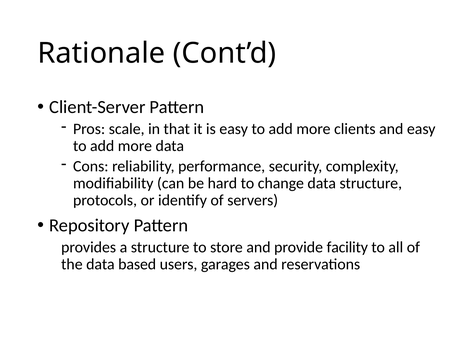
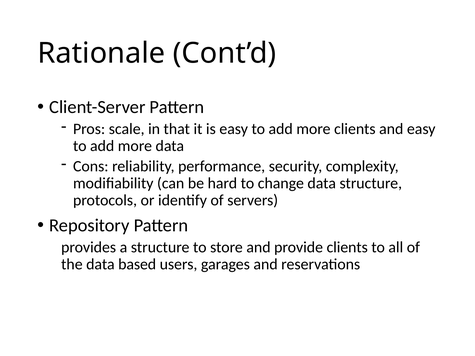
provide facility: facility -> clients
